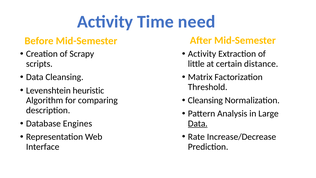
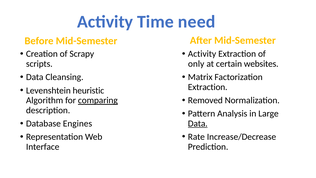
little: little -> only
distance: distance -> websites
Threshold at (208, 87): Threshold -> Extraction
Cleansing at (205, 100): Cleansing -> Removed
comparing underline: none -> present
